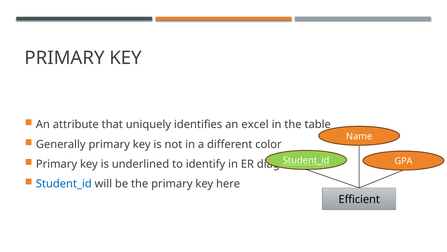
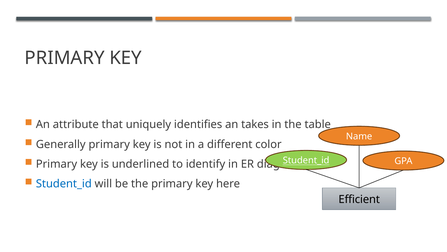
excel: excel -> takes
